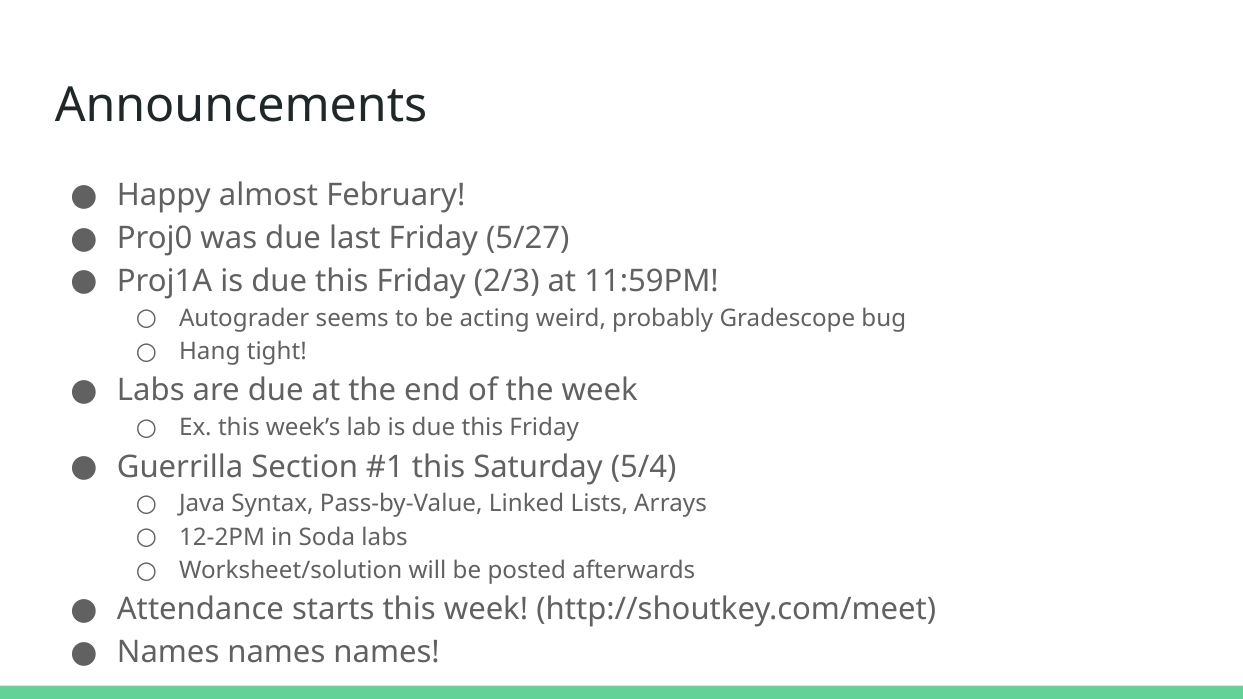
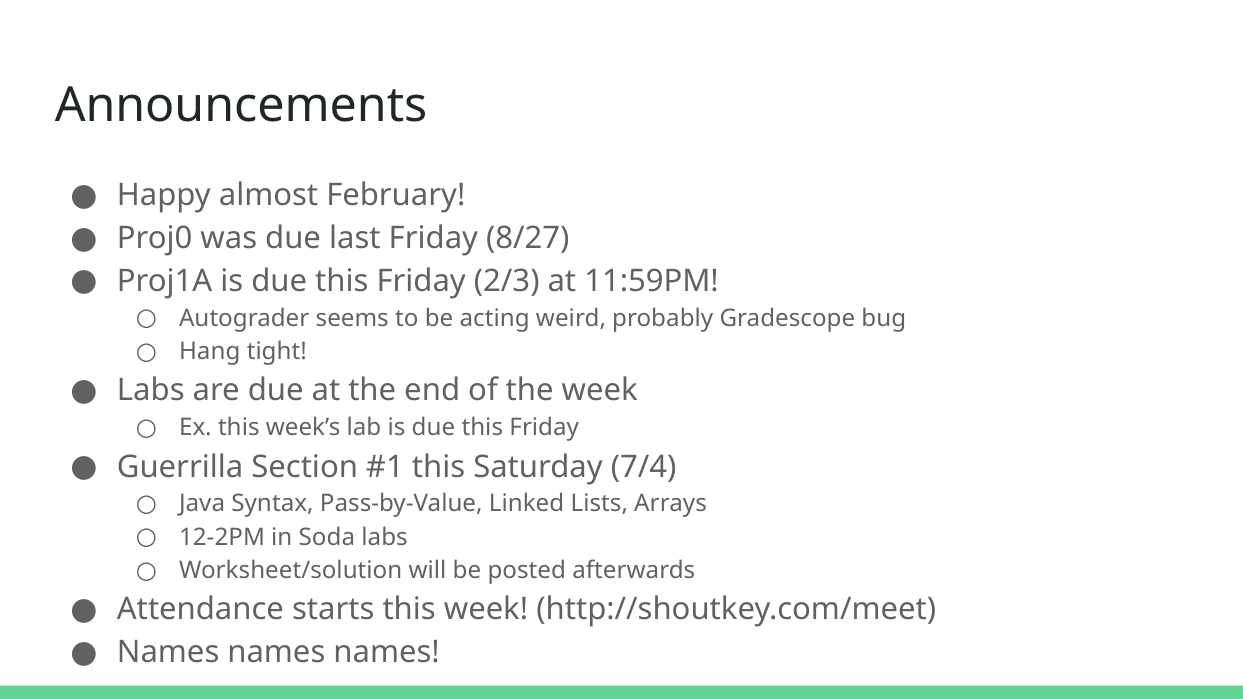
5/27: 5/27 -> 8/27
5/4: 5/4 -> 7/4
